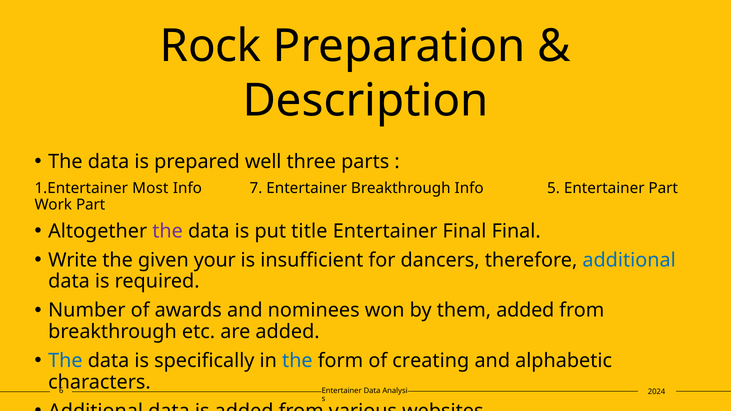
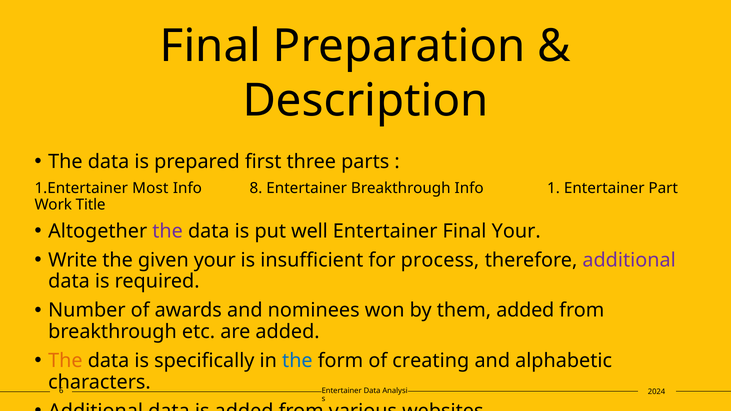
Rock at (211, 46): Rock -> Final
well: well -> first
7: 7 -> 8
5: 5 -> 1
Work Part: Part -> Title
title: title -> well
Final Final: Final -> Your
dancers: dancers -> process
additional at (629, 260) colour: blue -> purple
The at (65, 361) colour: blue -> orange
